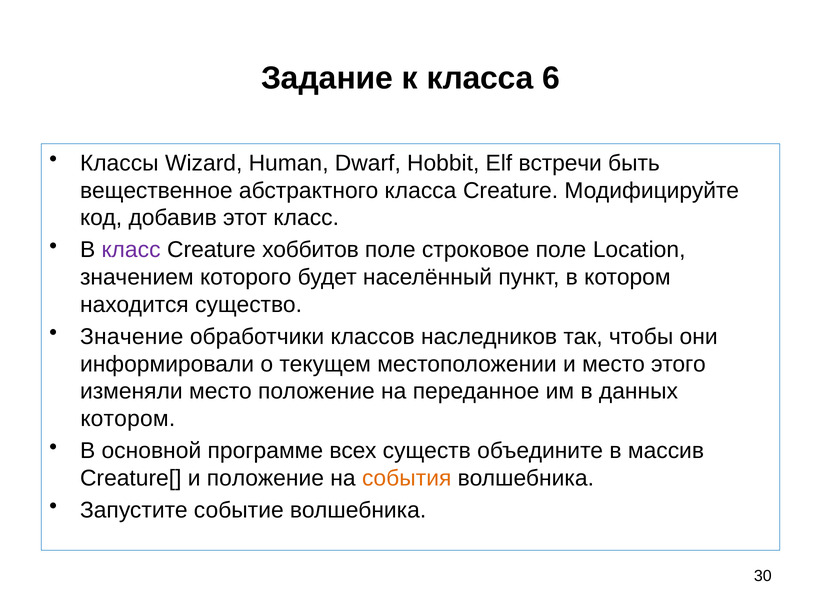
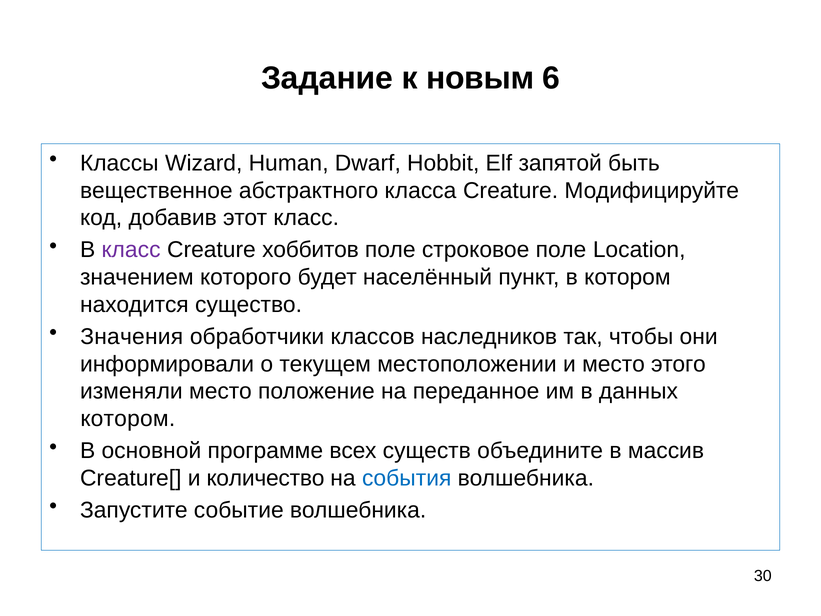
к класса: класса -> новым
встречи: встречи -> запятой
Значение: Значение -> Значения
и положение: положение -> количество
события colour: orange -> blue
